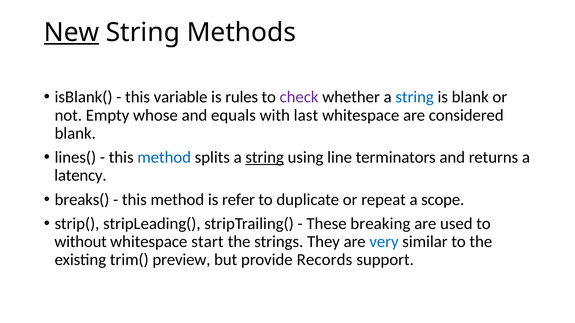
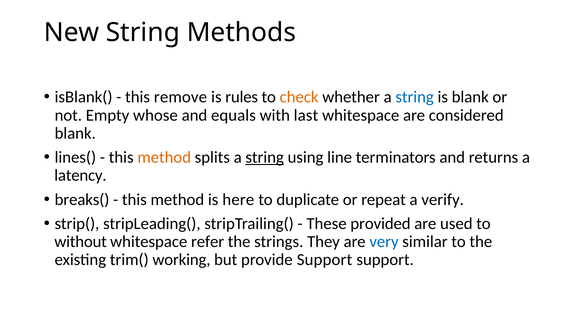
New underline: present -> none
variable: variable -> remove
check colour: purple -> orange
method at (164, 158) colour: blue -> orange
refer: refer -> here
scope: scope -> verify
breaking: breaking -> provided
start: start -> refer
preview: preview -> working
provide Records: Records -> Support
